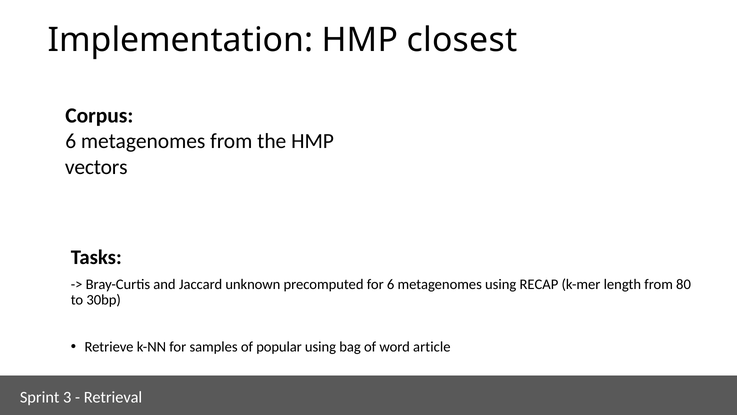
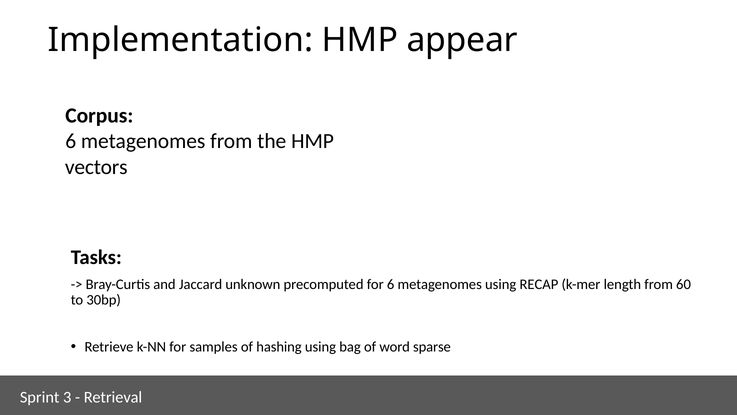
closest: closest -> appear
80: 80 -> 60
popular: popular -> hashing
article: article -> sparse
